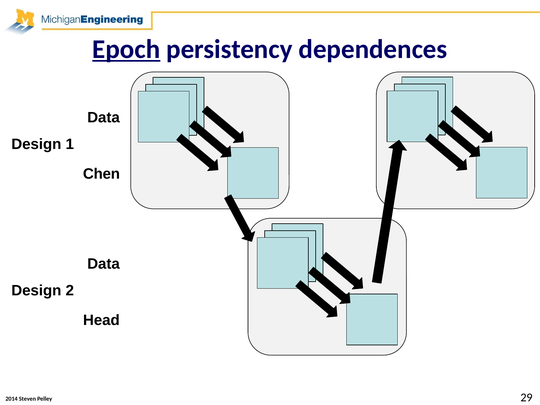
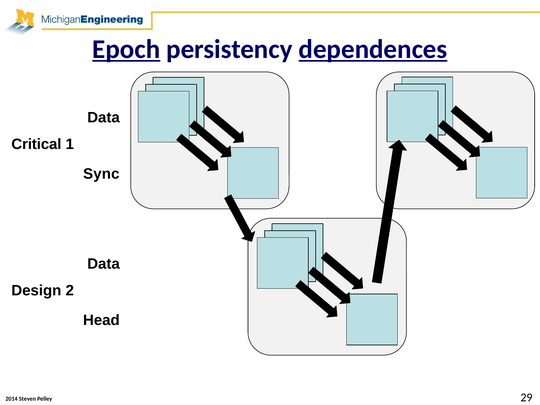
dependences underline: none -> present
Design at (36, 144): Design -> Critical
Chen: Chen -> Sync
